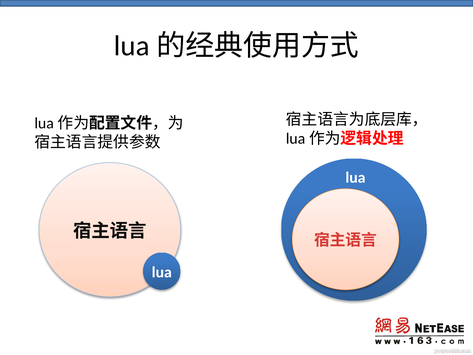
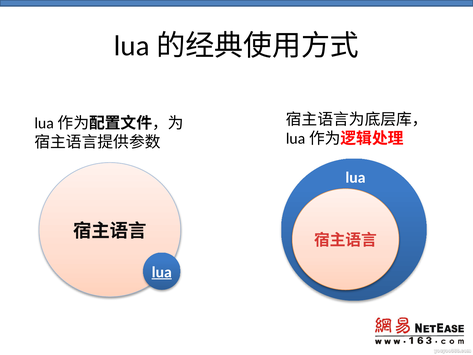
lua at (162, 272) underline: none -> present
